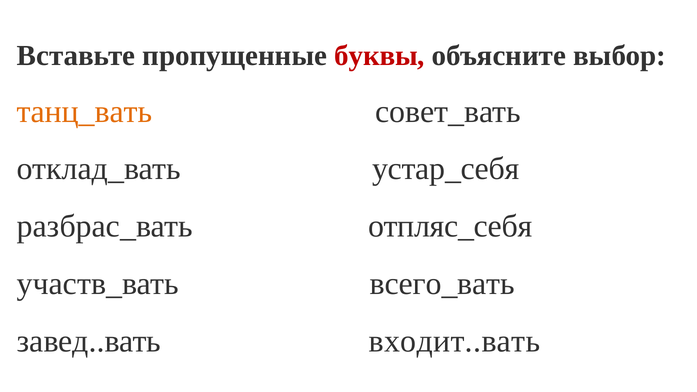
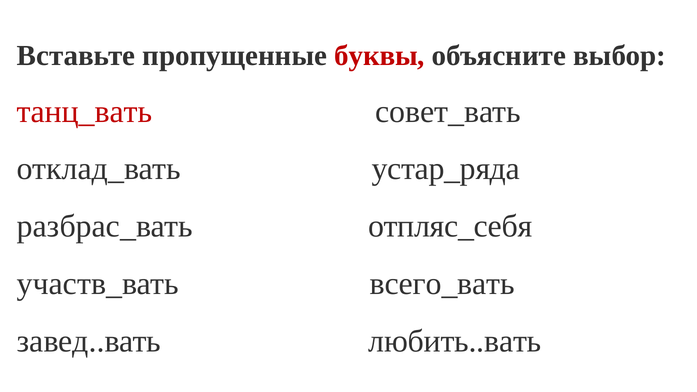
танц_вать colour: orange -> red
устар_себя: устар_себя -> устар_ряда
входит..вать: входит..вать -> любить..вать
